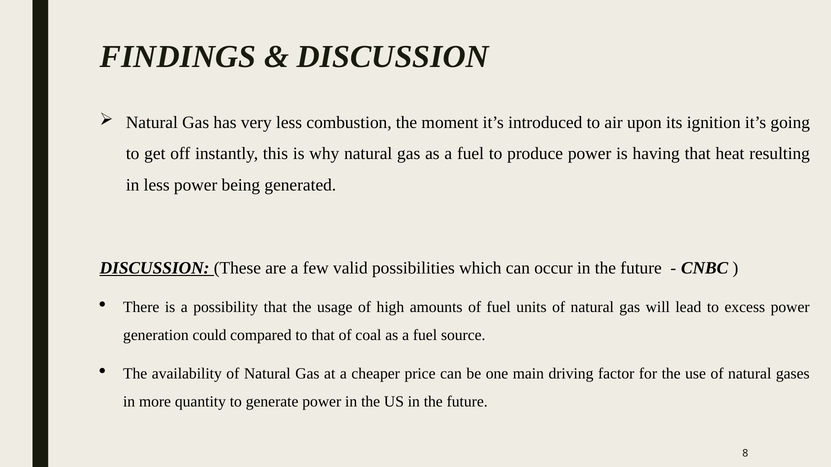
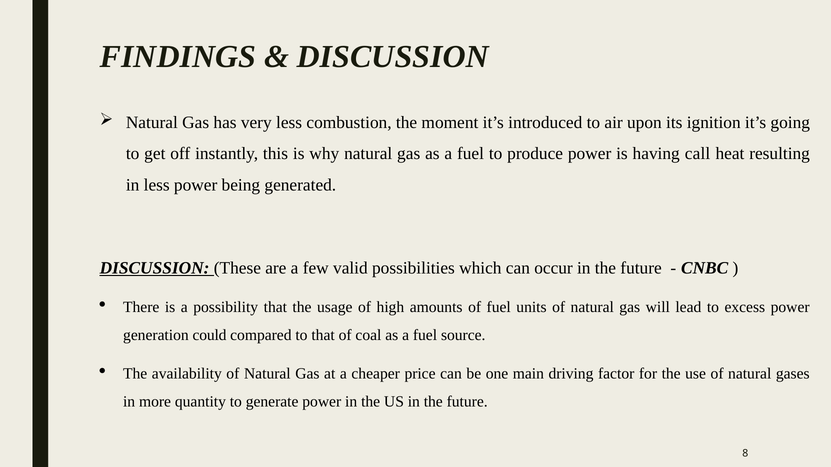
having that: that -> call
